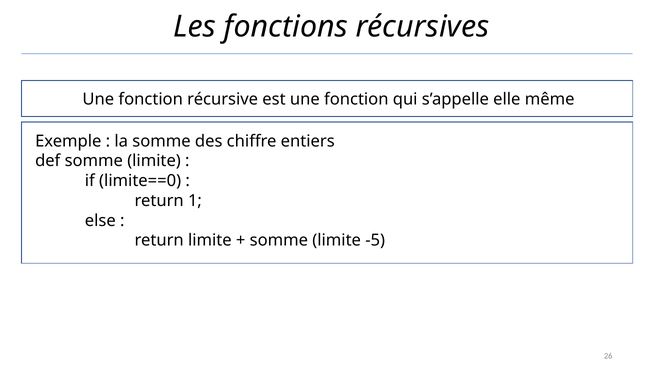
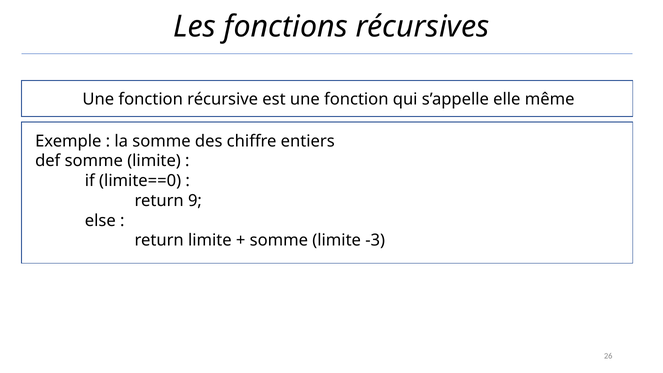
1: 1 -> 9
-5: -5 -> -3
